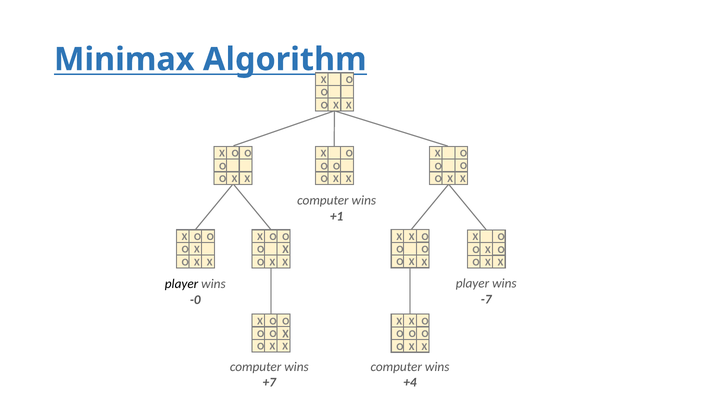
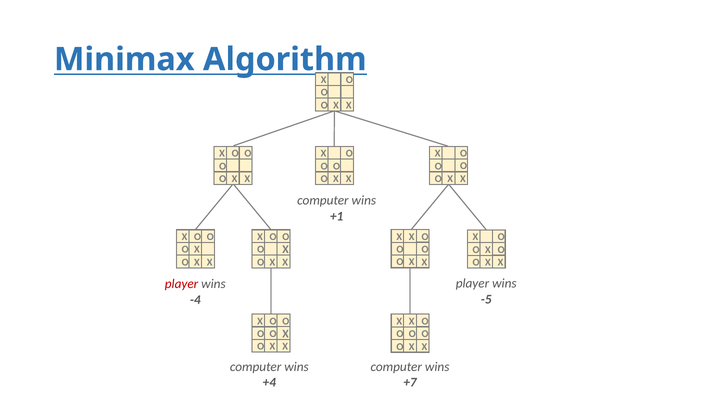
player at (182, 284) colour: black -> red
-7: -7 -> -5
-0: -0 -> -4
+7: +7 -> +4
+4: +4 -> +7
